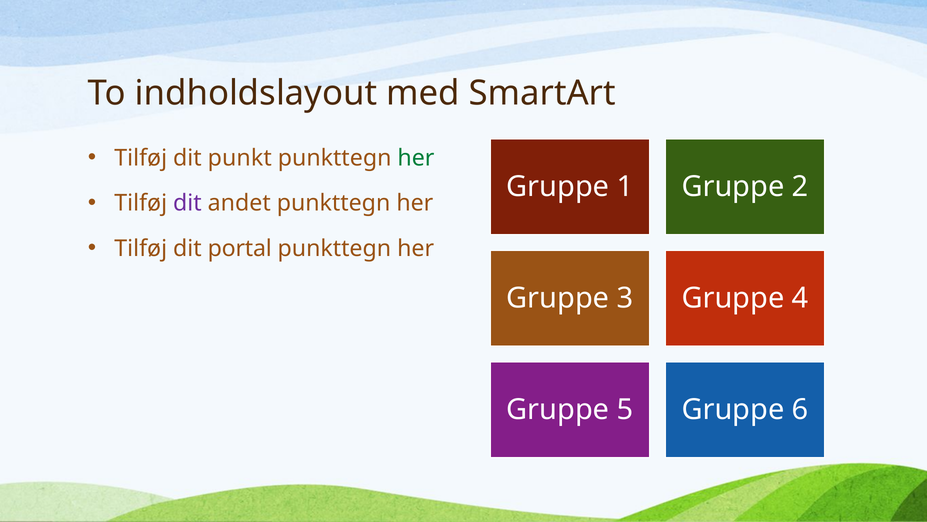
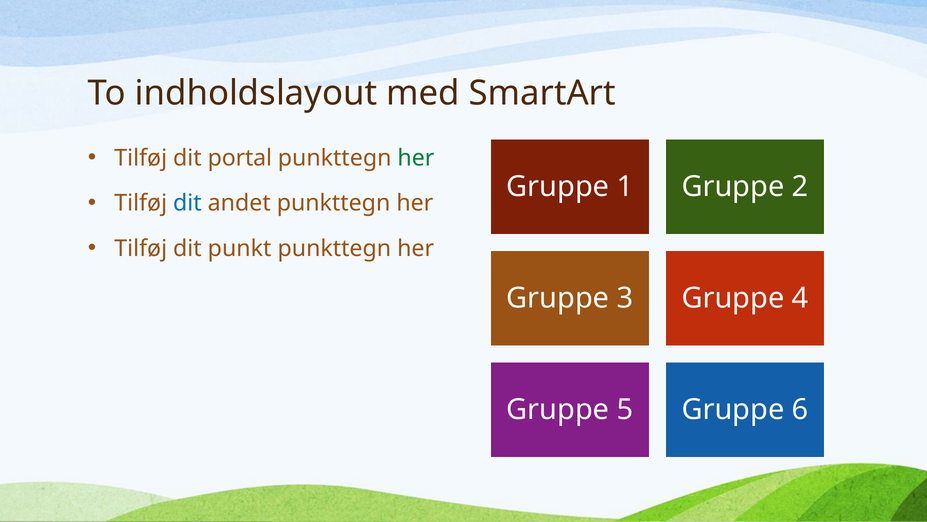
punkt: punkt -> portal
dit at (187, 203) colour: purple -> blue
portal: portal -> punkt
